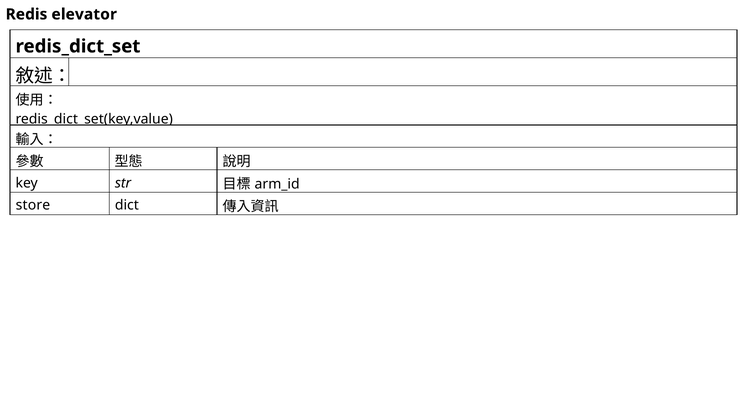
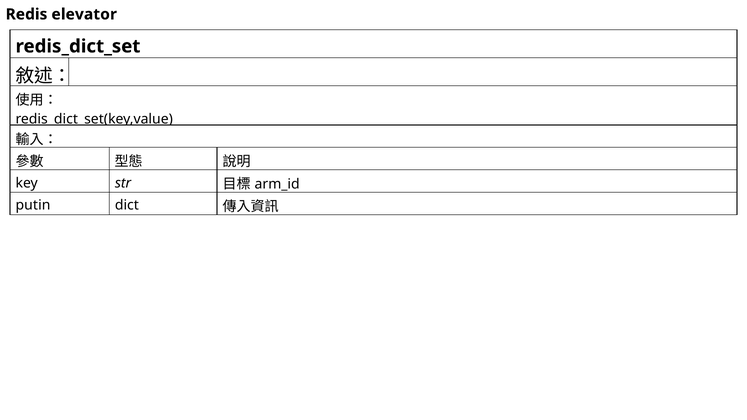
store: store -> putin
